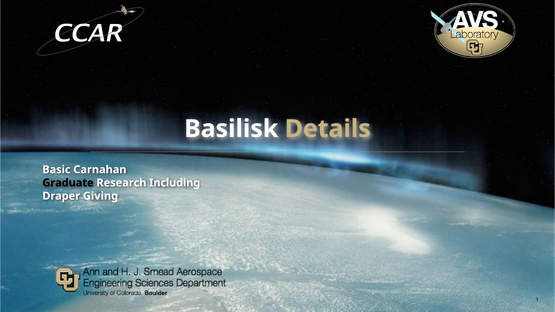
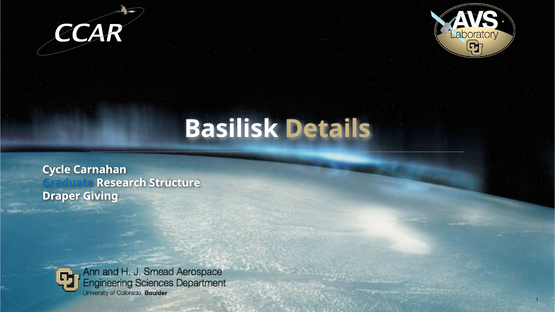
Basic: Basic -> Cycle
Graduate colour: black -> blue
Including: Including -> Structure
